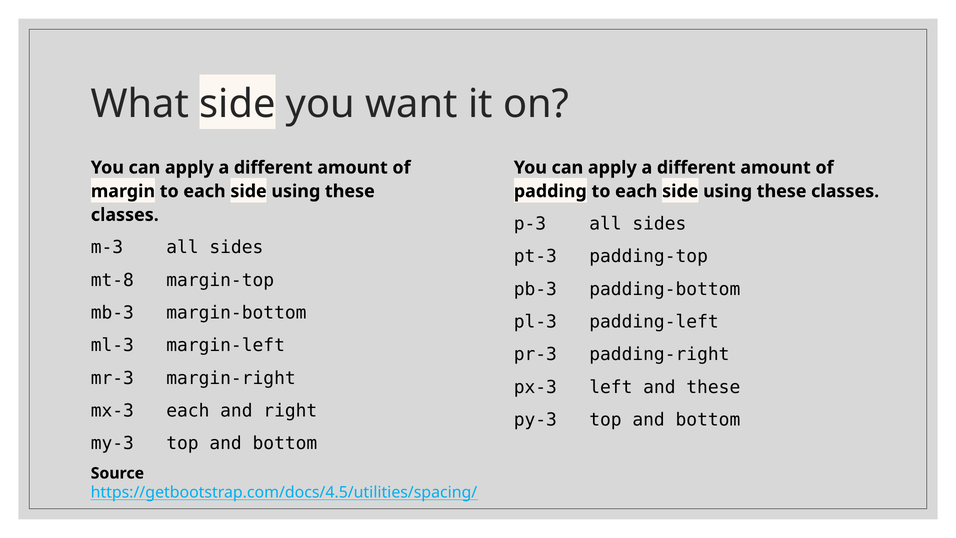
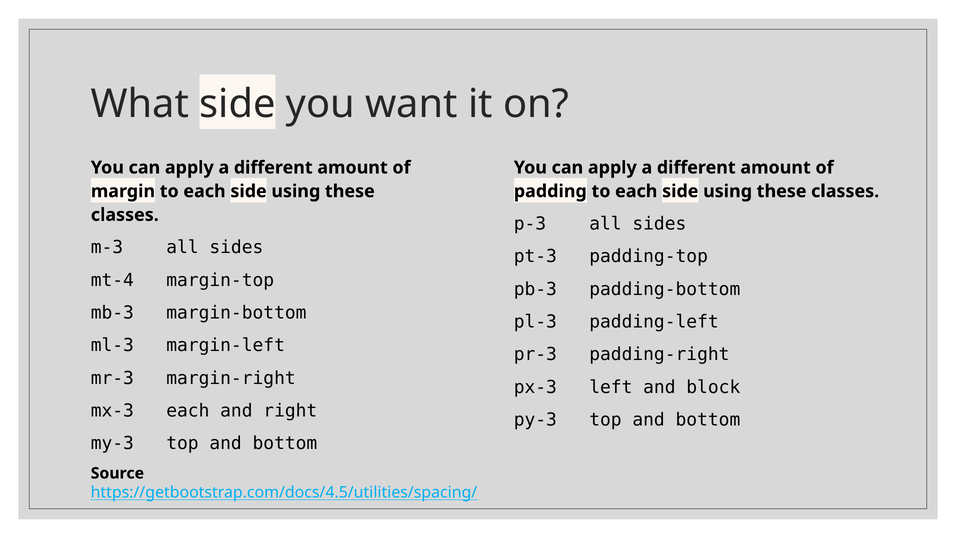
mt-8: mt-8 -> mt-4
and these: these -> block
